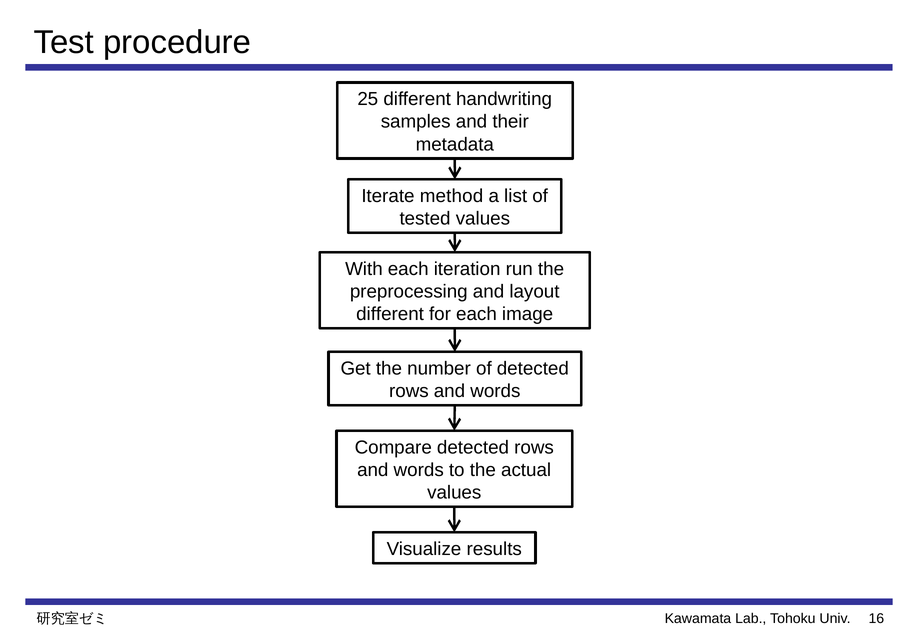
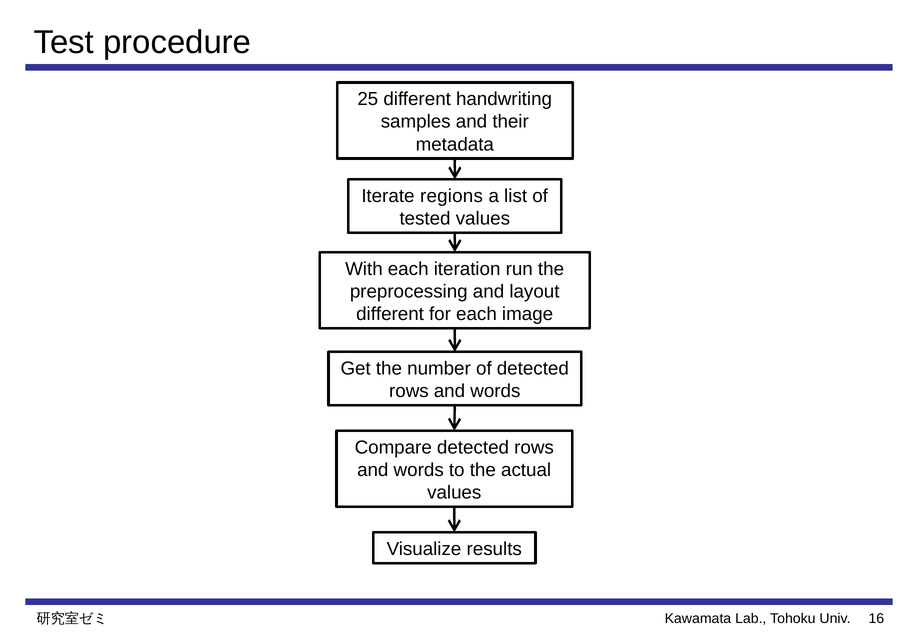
method: method -> regions
